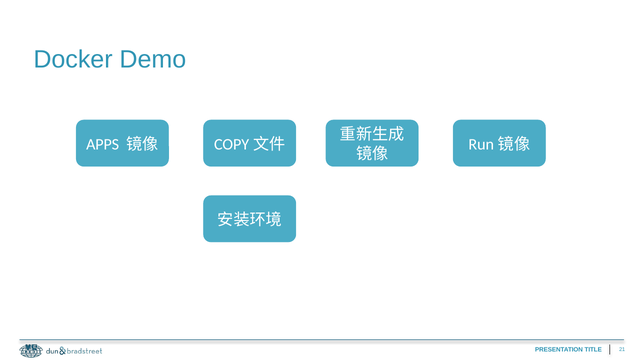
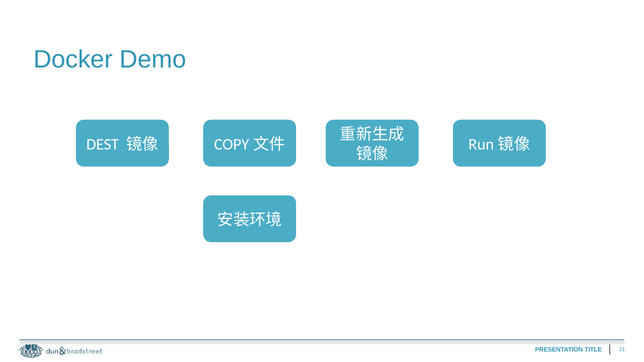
APPS: APPS -> DEST
